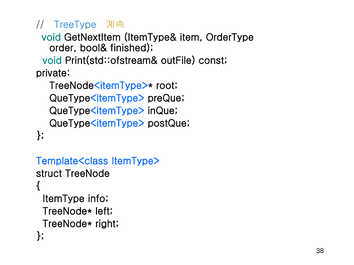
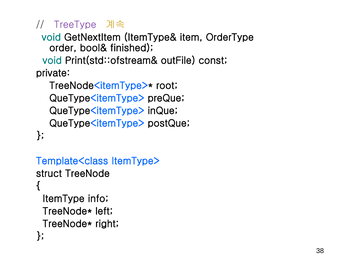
TreeType colour: blue -> purple
